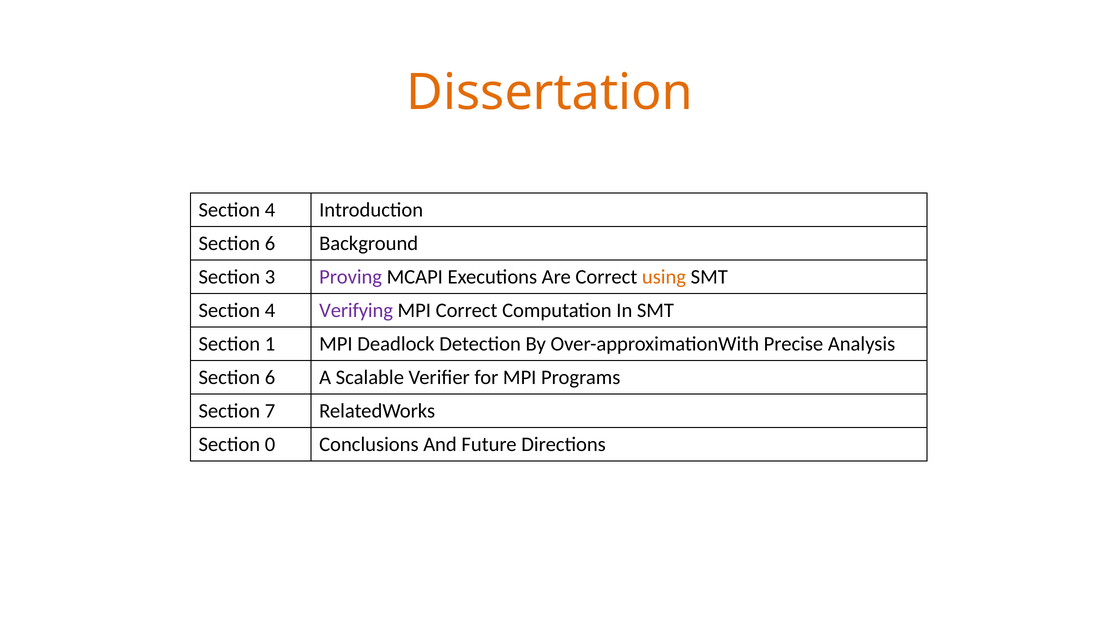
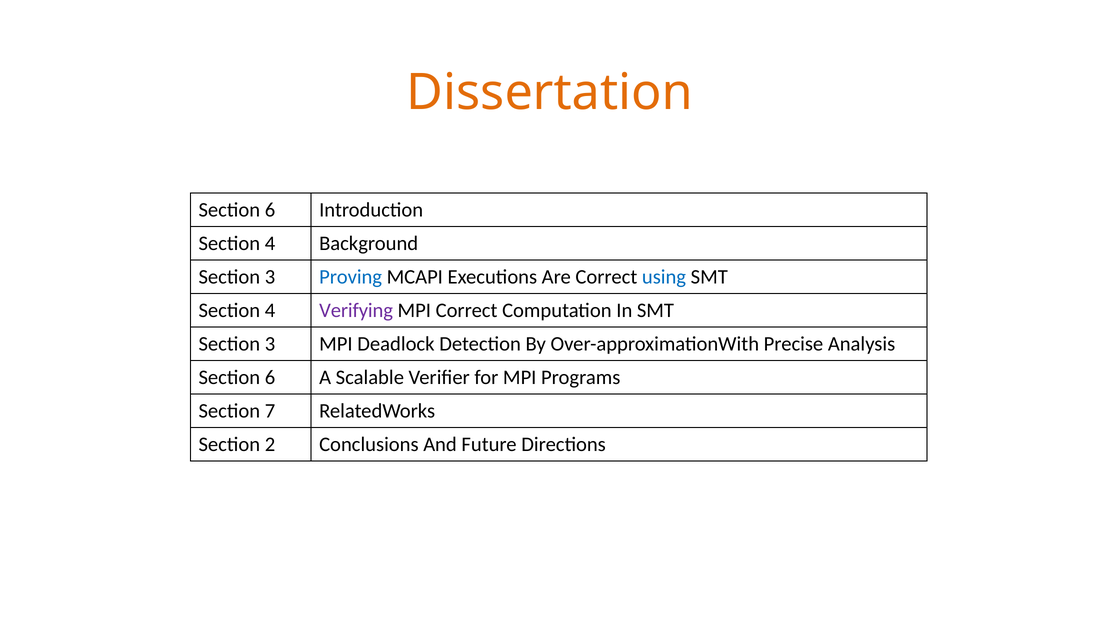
4 at (270, 210): 4 -> 6
6 at (270, 243): 6 -> 4
Proving colour: purple -> blue
using colour: orange -> blue
1 at (270, 344): 1 -> 3
0: 0 -> 2
